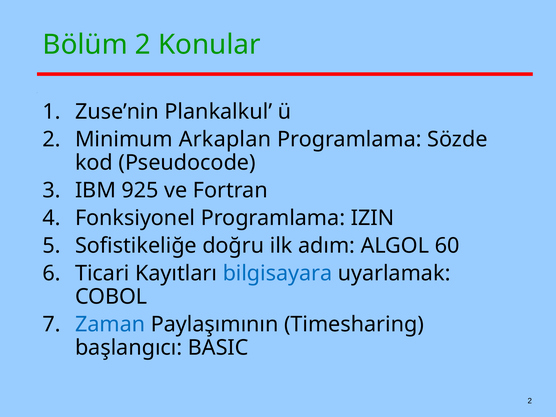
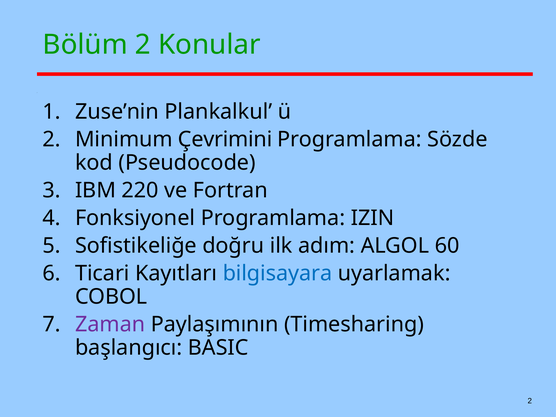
Arkaplan: Arkaplan -> Çevrimini
925: 925 -> 220
Zaman colour: blue -> purple
